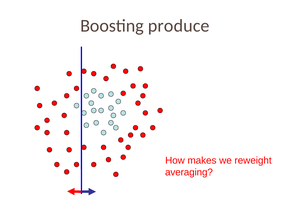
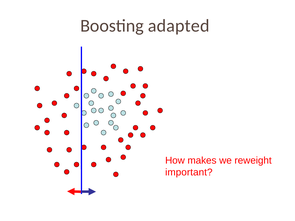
produce: produce -> adapted
averaging: averaging -> important
